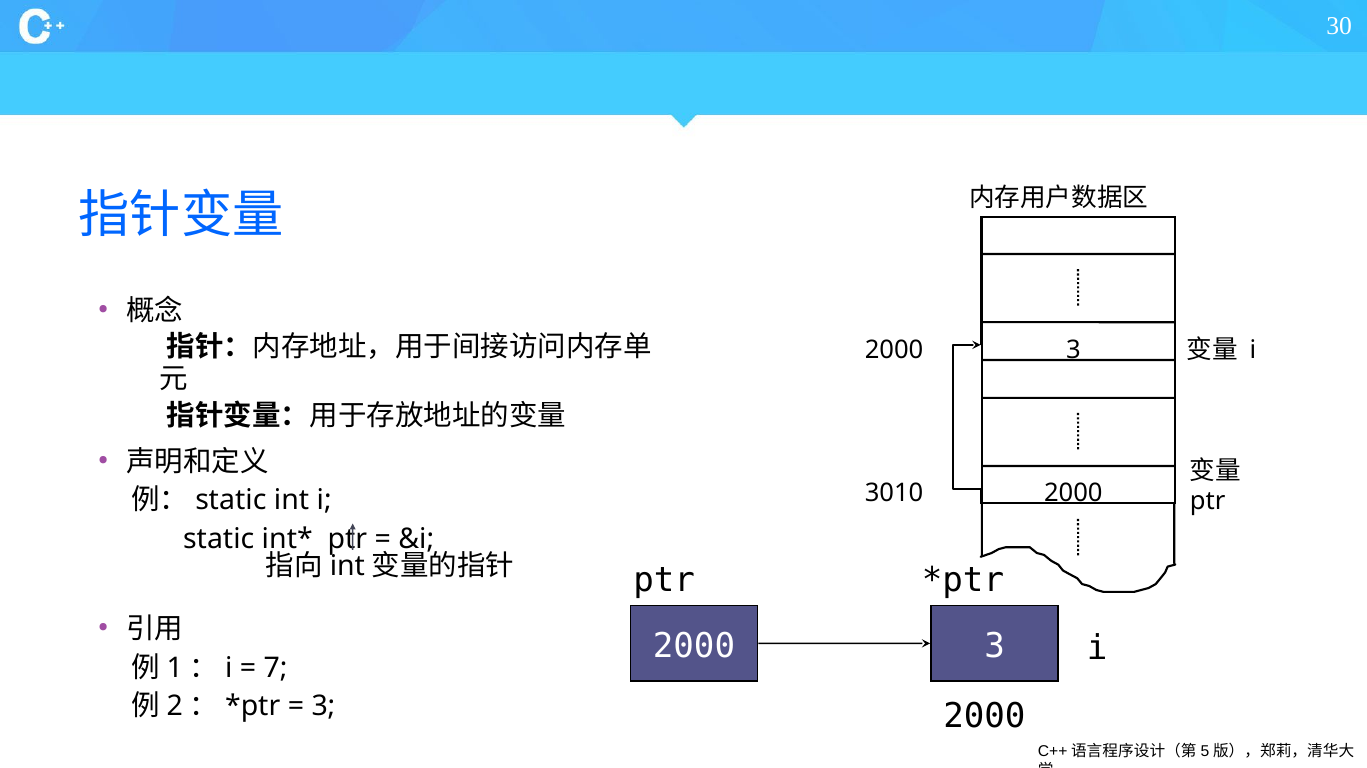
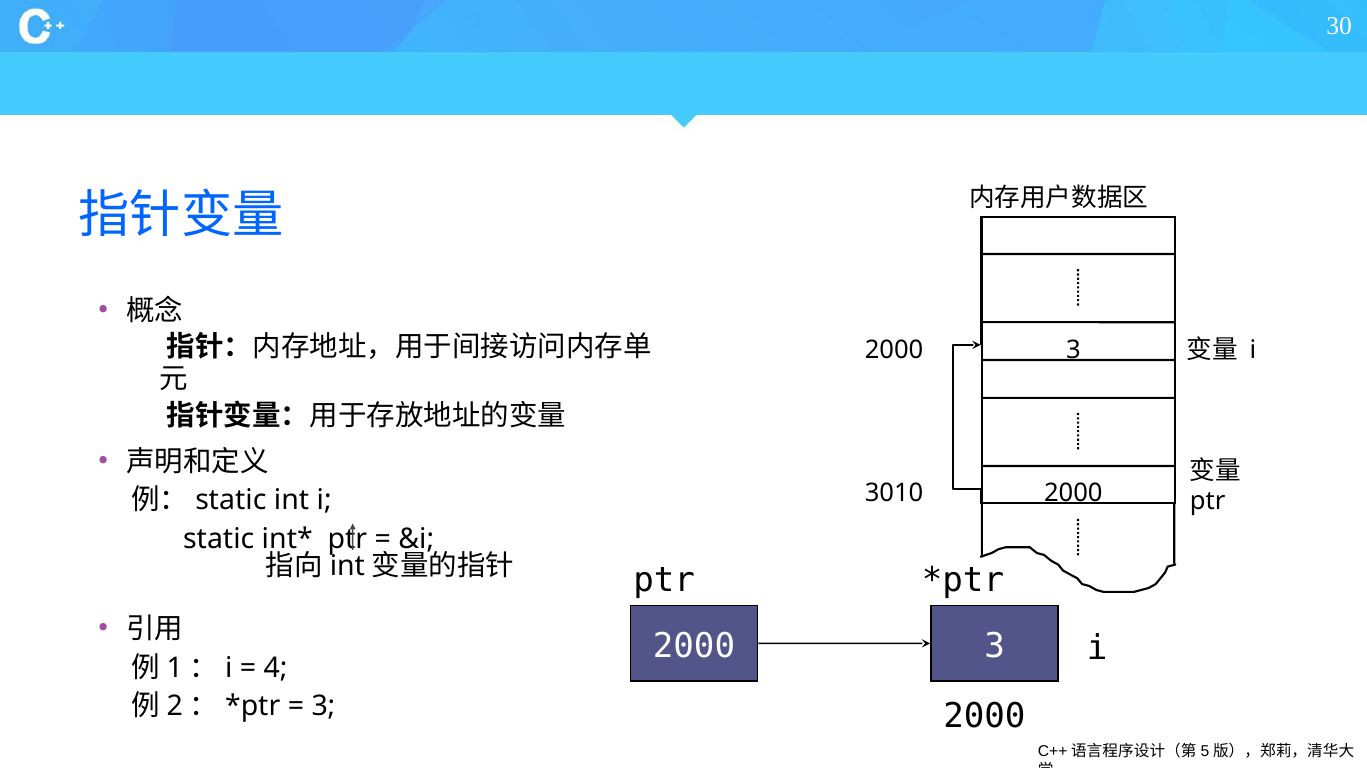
7: 7 -> 4
